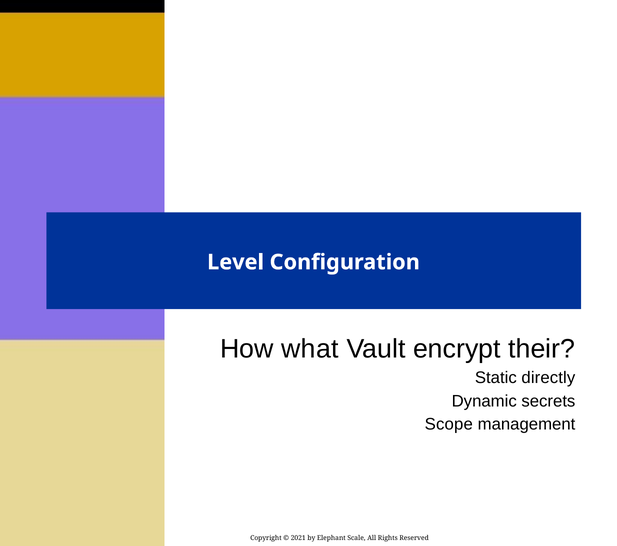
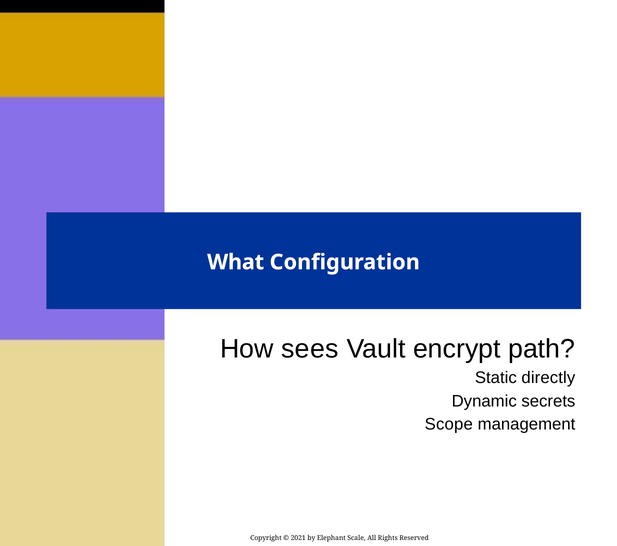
Level: Level -> What
what: what -> sees
their: their -> path
